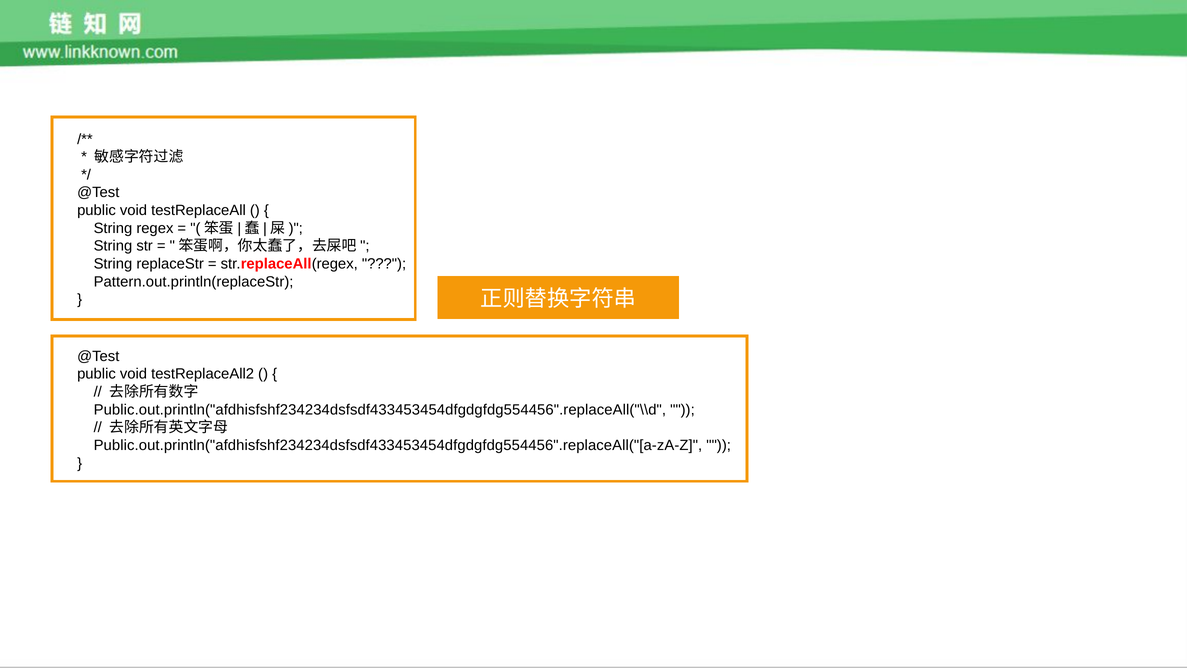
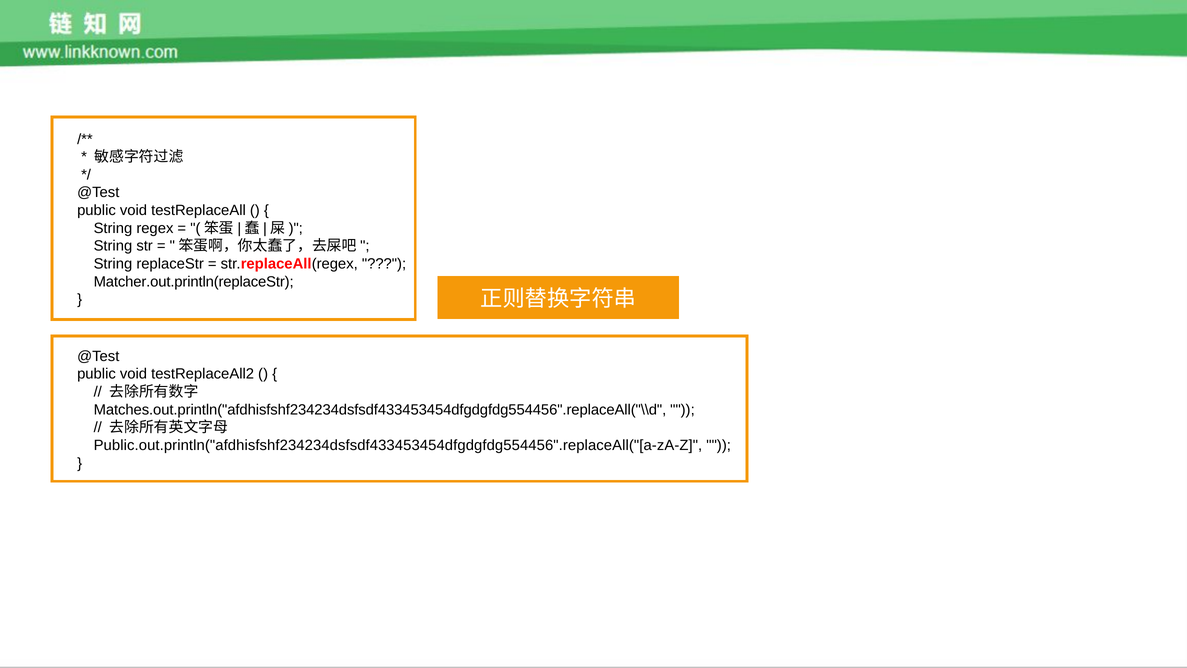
Pattern.out.println(replaceStr: Pattern.out.println(replaceStr -> Matcher.out.println(replaceStr
Public.out.println("afdhisfshf234234dsfsdf433453454dfgdgfdg554456".replaceAll("\\d: Public.out.println("afdhisfshf234234dsfsdf433453454dfgdgfdg554456".replaceAll("\\d -> Matches.out.println("afdhisfshf234234dsfsdf433453454dfgdgfdg554456".replaceAll("\\d
